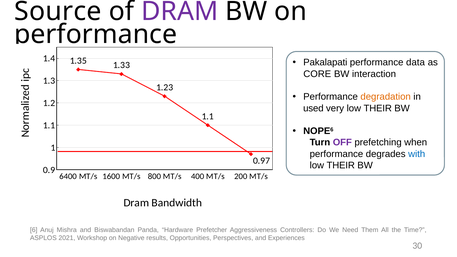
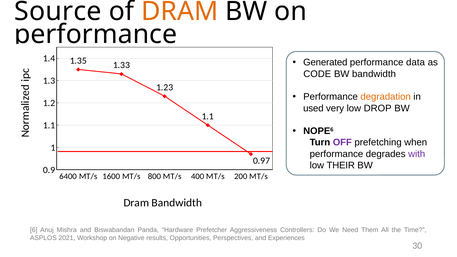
DRAM at (180, 11) colour: purple -> orange
Pakalapati: Pakalapati -> Generated
CORE: CORE -> CODE
BW interaction: interaction -> bandwidth
very low THEIR: THEIR -> DROP
with colour: blue -> purple
